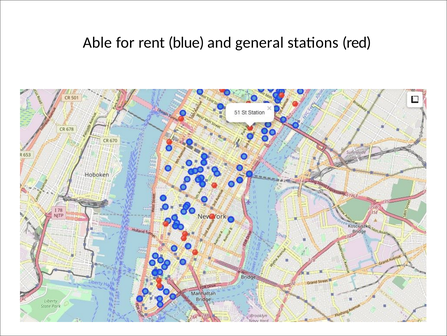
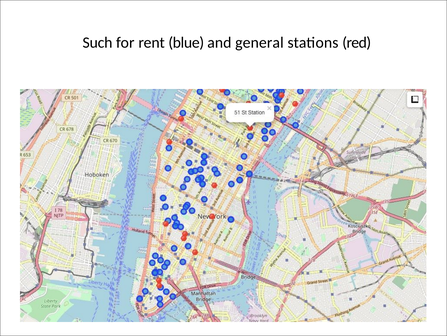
Able: Able -> Such
